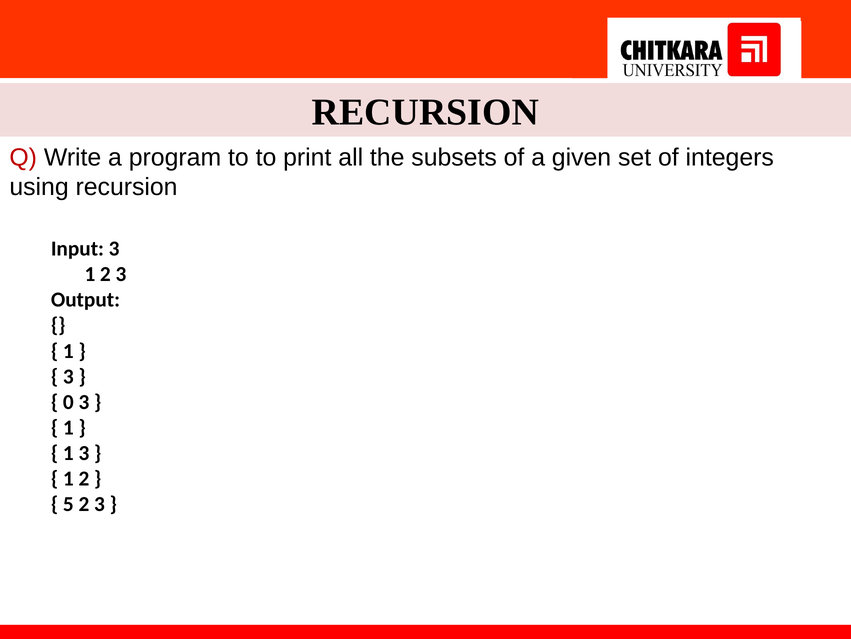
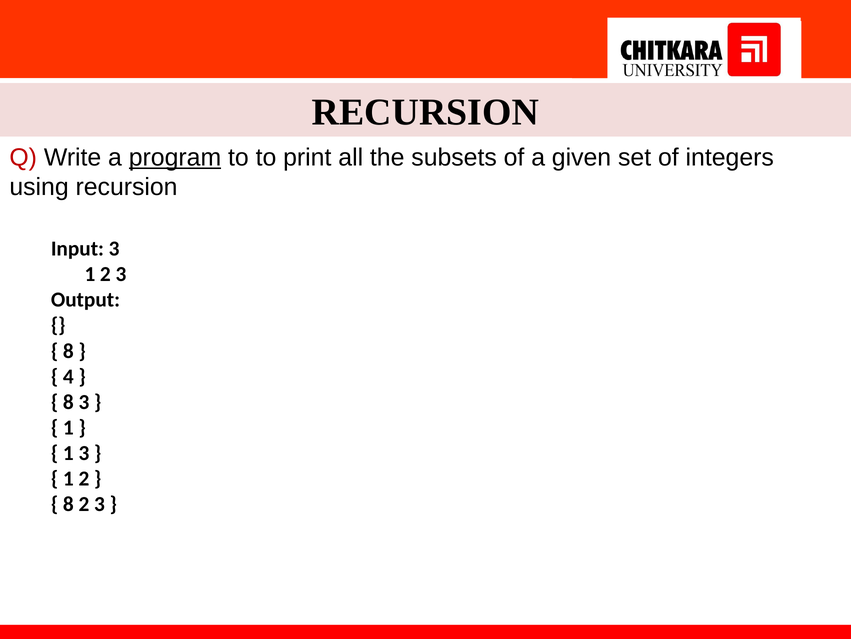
program underline: none -> present
1 at (68, 351): 1 -> 8
3 at (68, 376): 3 -> 4
0 at (68, 402): 0 -> 8
5 at (68, 504): 5 -> 8
